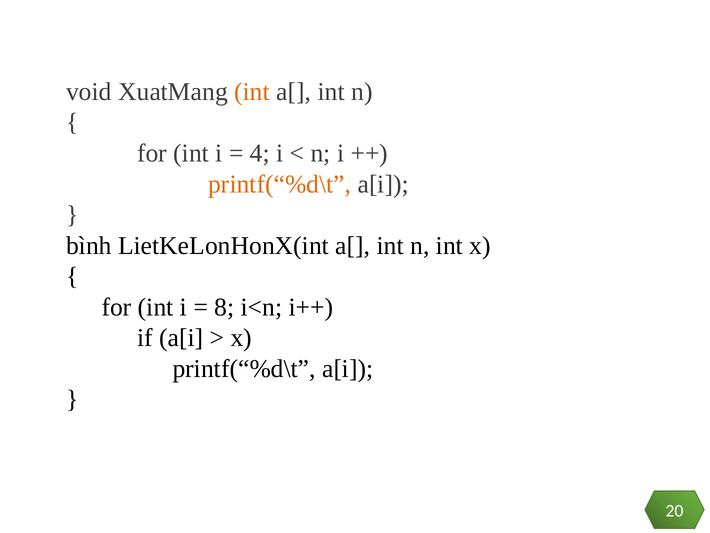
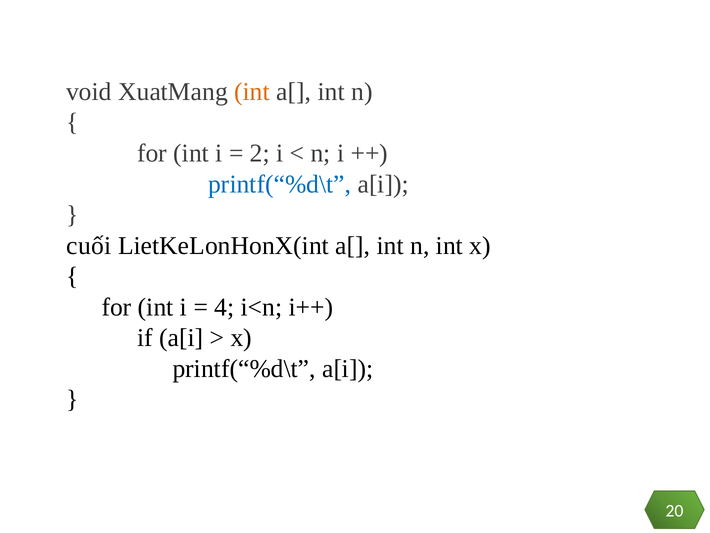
4: 4 -> 2
printf(“%d\t at (280, 184) colour: orange -> blue
bình: bình -> cuối
8: 8 -> 4
